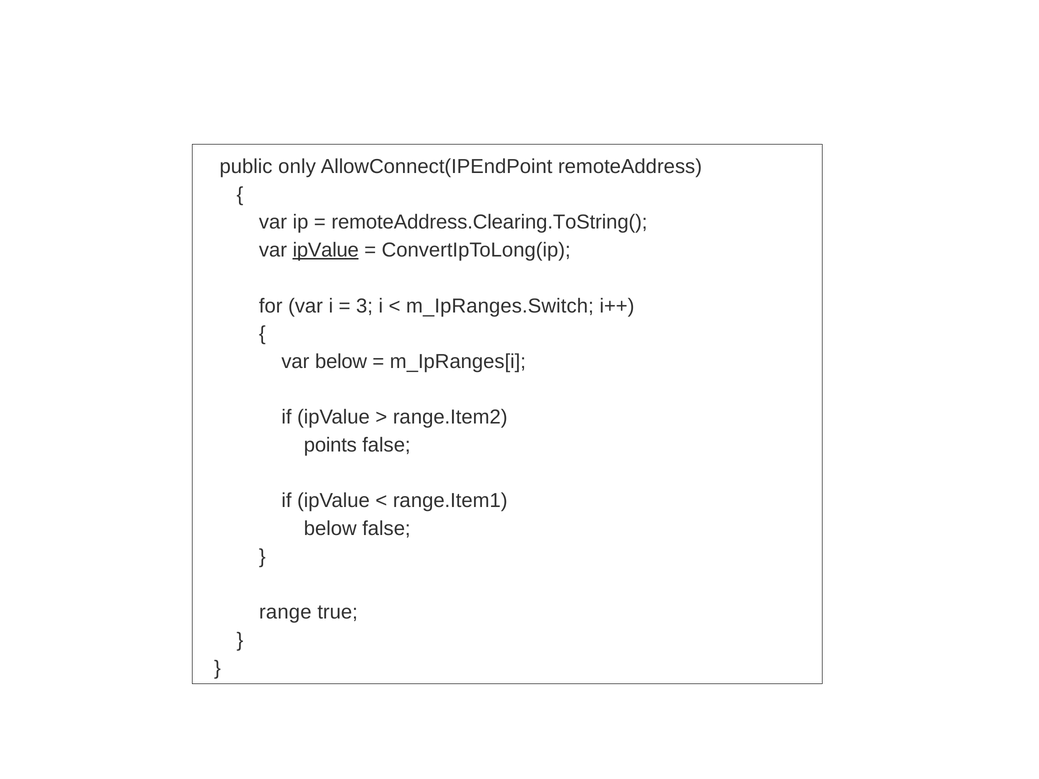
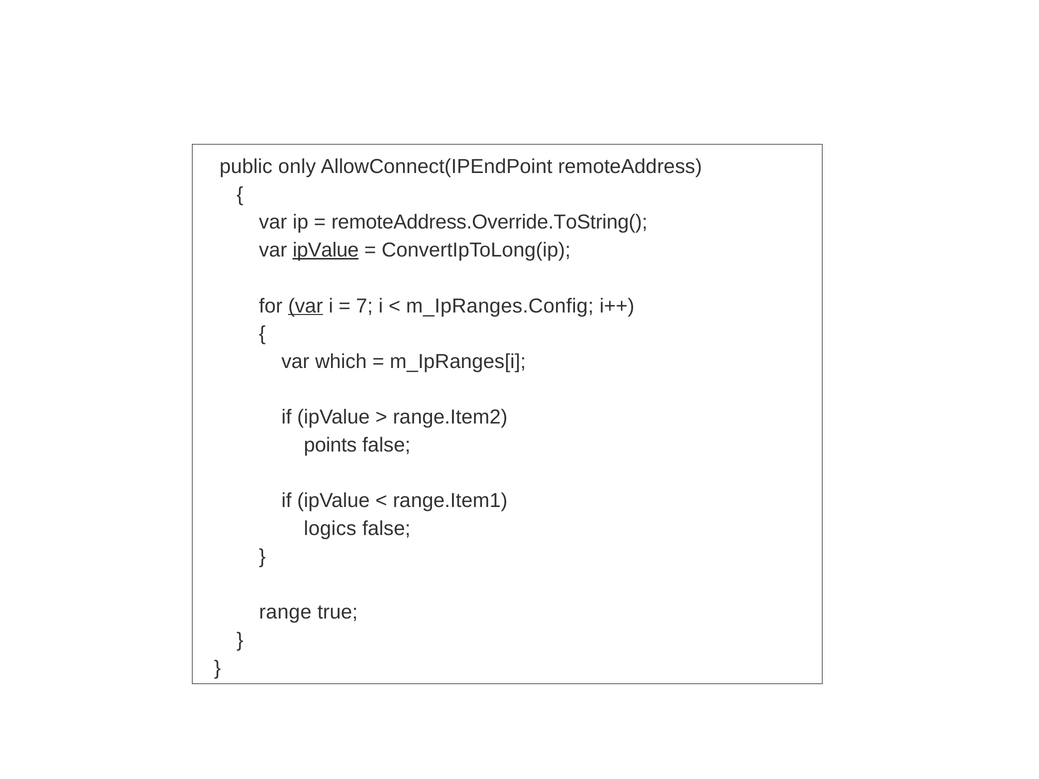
remoteAddress.Clearing.ToString(: remoteAddress.Clearing.ToString( -> remoteAddress.Override.ToString(
var at (306, 306) underline: none -> present
3: 3 -> 7
m_IpRanges.Switch: m_IpRanges.Switch -> m_IpRanges.Config
var below: below -> which
below at (330, 529): below -> logics
